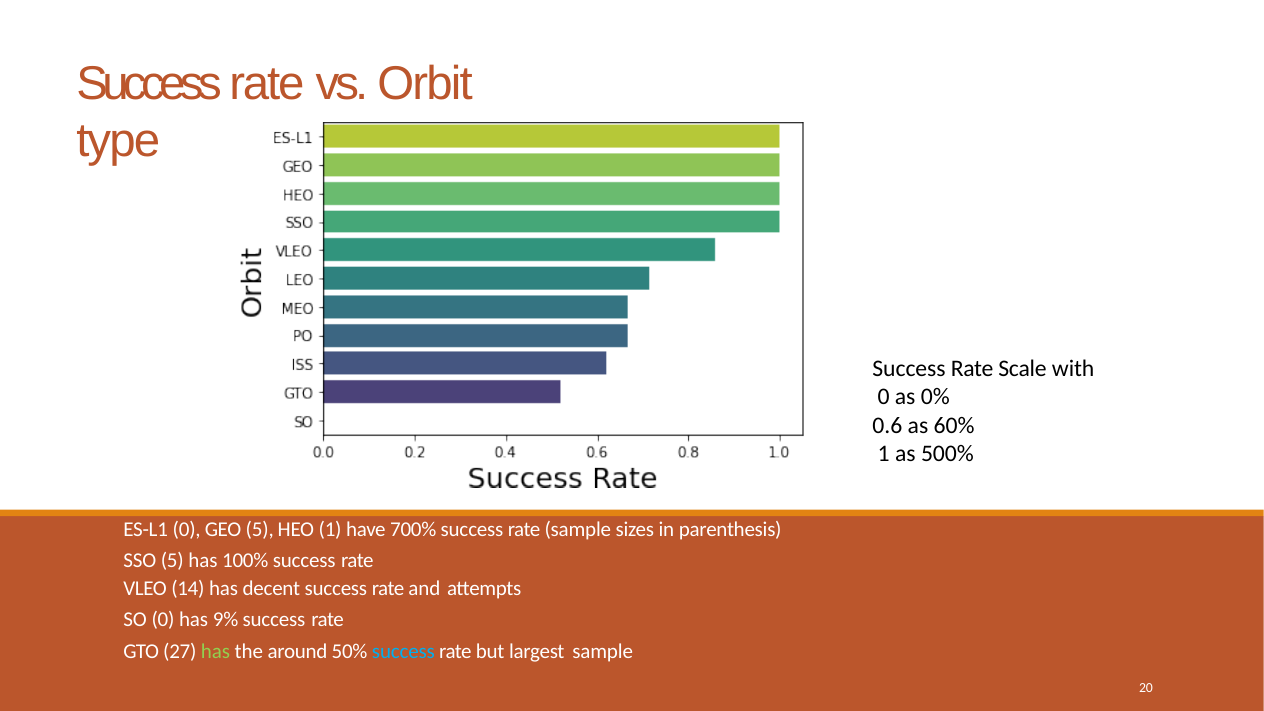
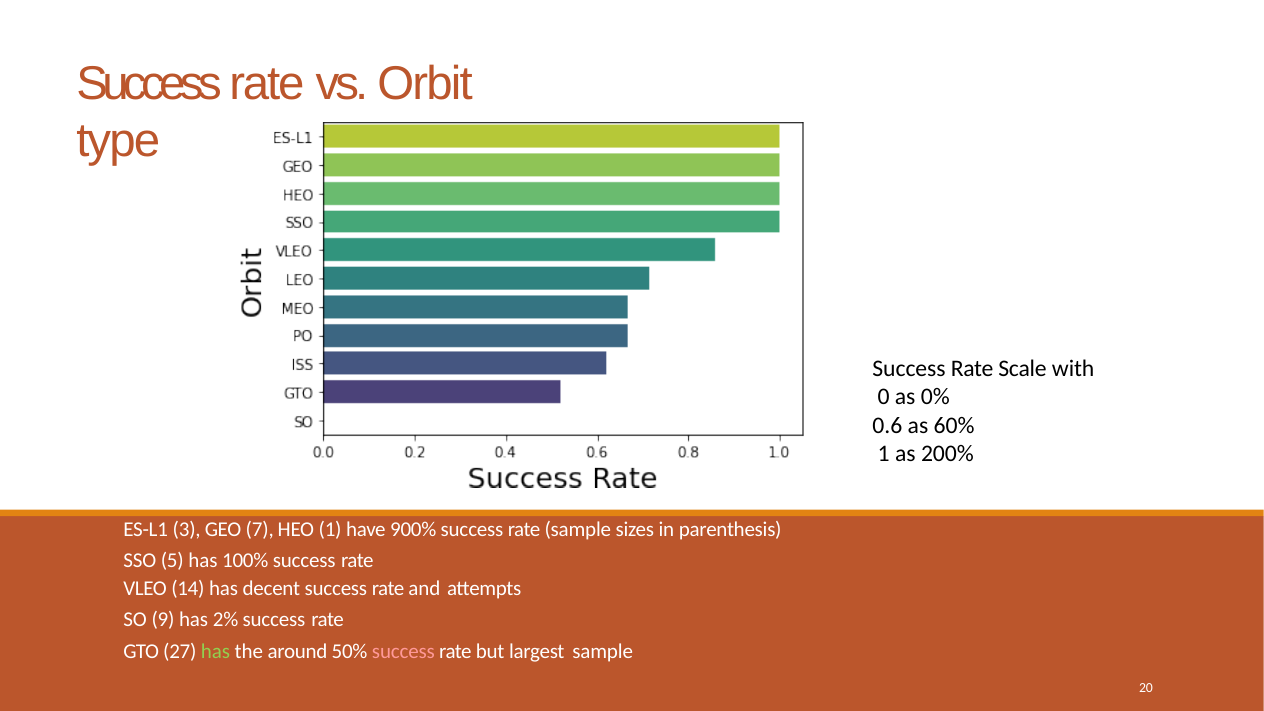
500%: 500% -> 200%
ES-L1 0: 0 -> 3
GEO 5: 5 -> 7
700%: 700% -> 900%
SO 0: 0 -> 9
9%: 9% -> 2%
success at (403, 652) colour: light blue -> pink
